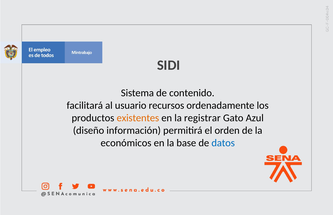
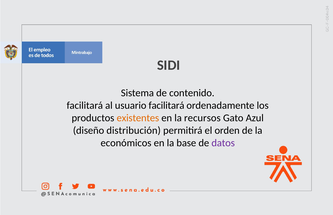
usuario recursos: recursos -> facilitará
registrar: registrar -> recursos
información: información -> distribución
datos colour: blue -> purple
